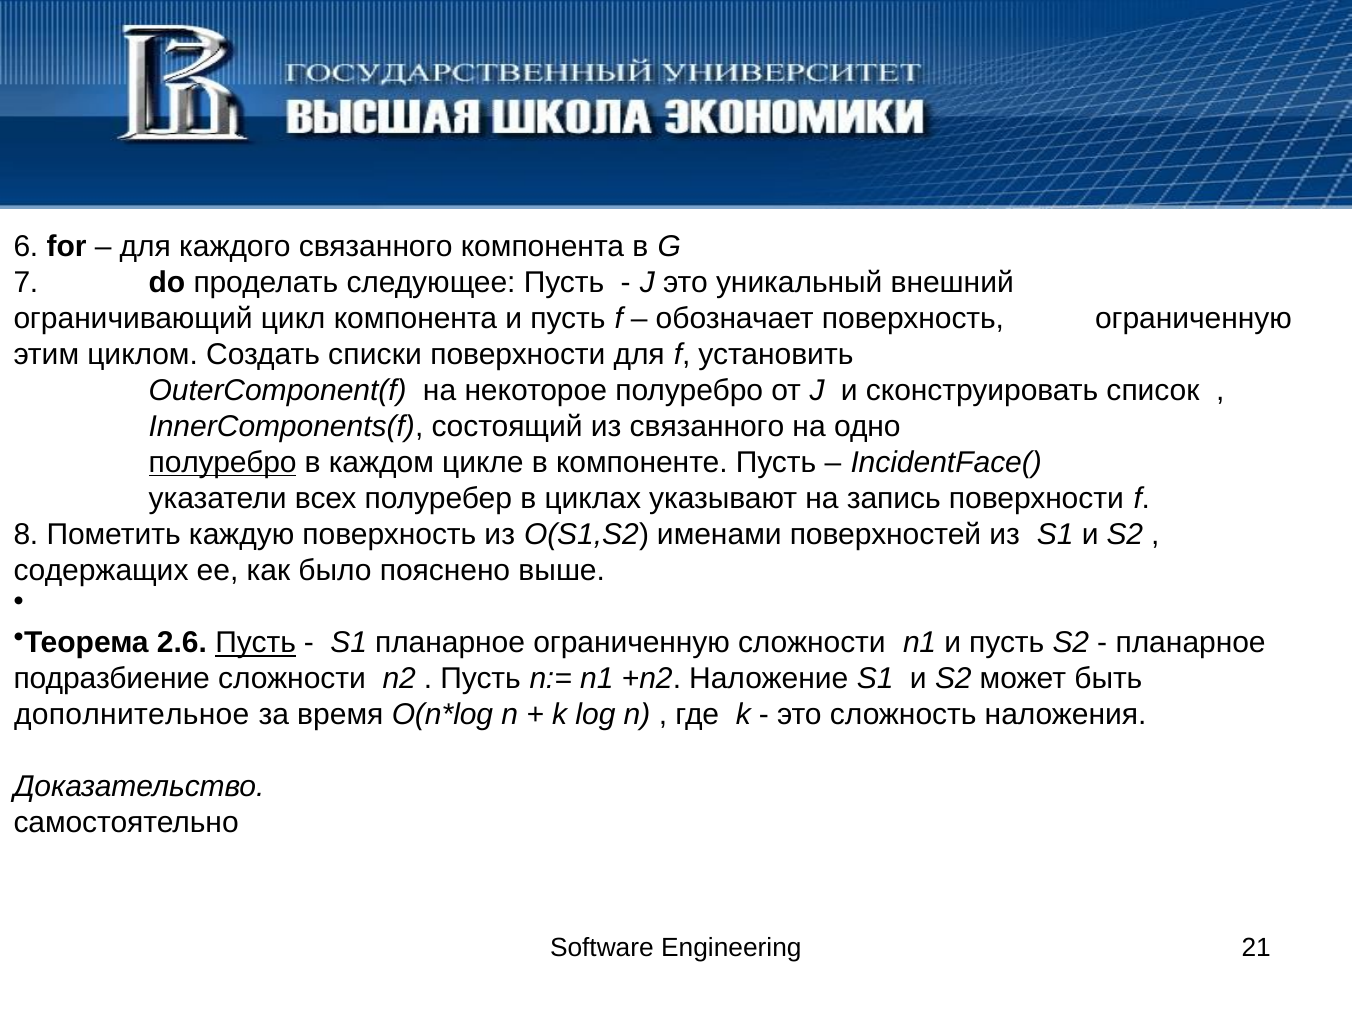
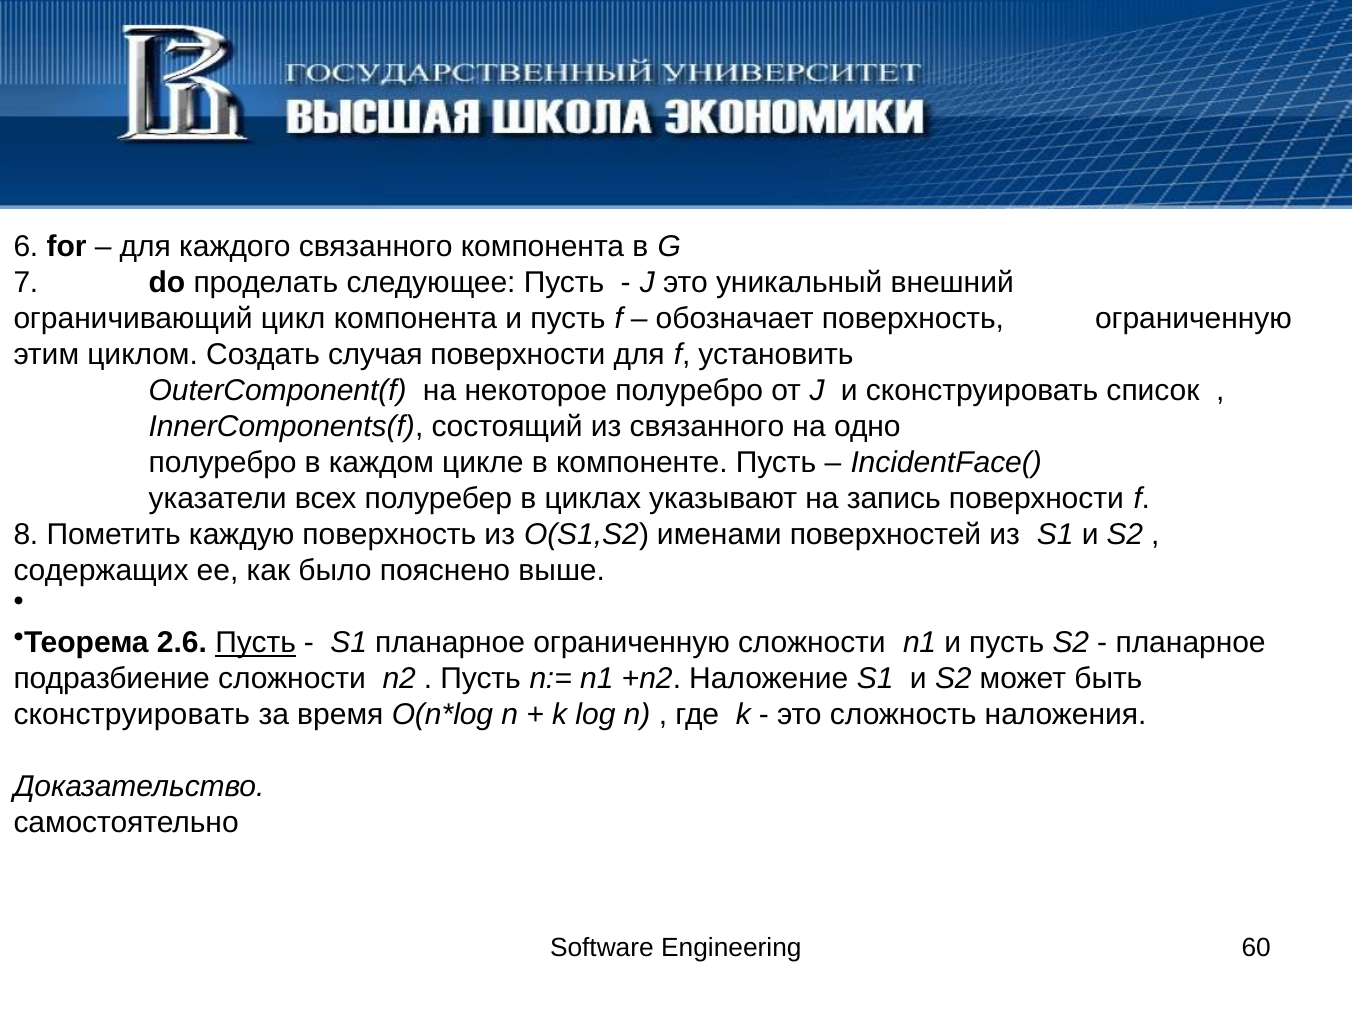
списки: списки -> случая
полуребро at (223, 463) underline: present -> none
дополнительное at (132, 715): дополнительное -> сконструировать
21: 21 -> 60
